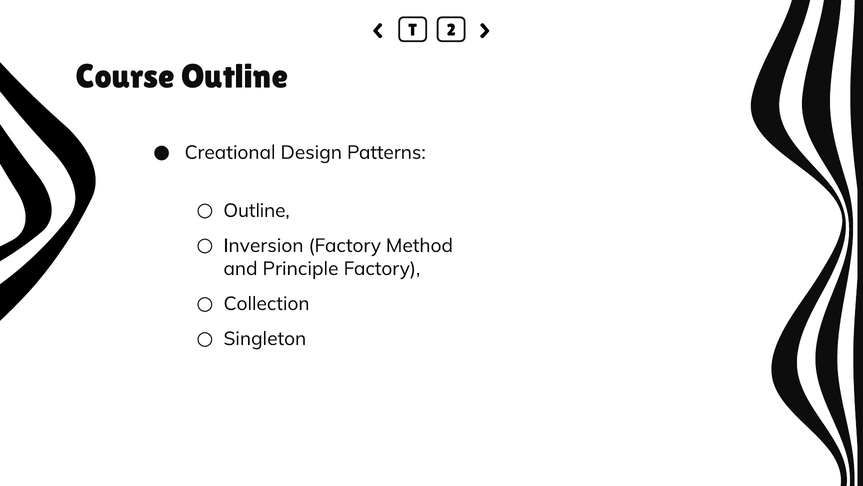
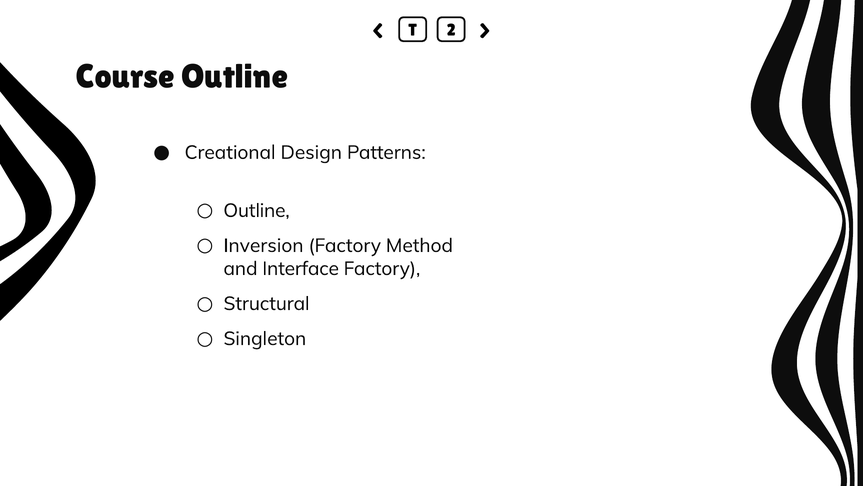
Principle: Principle -> Interface
Collection: Collection -> Structural
